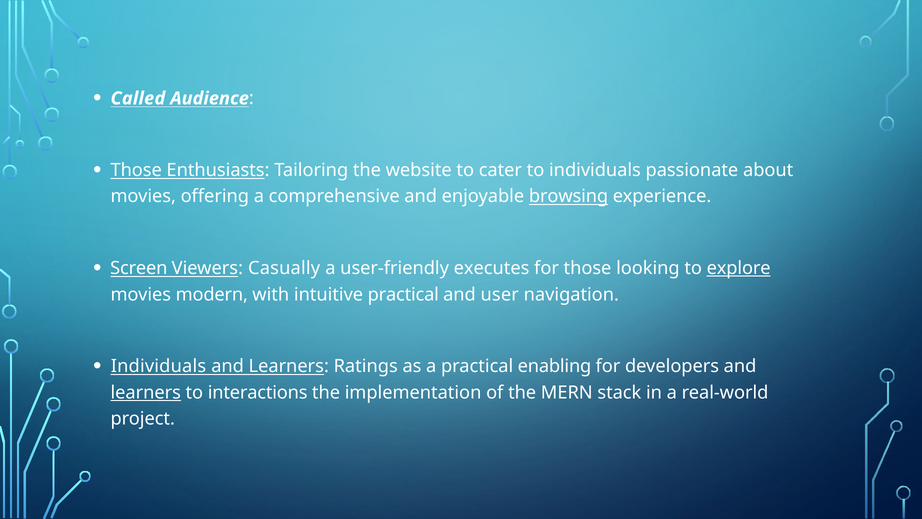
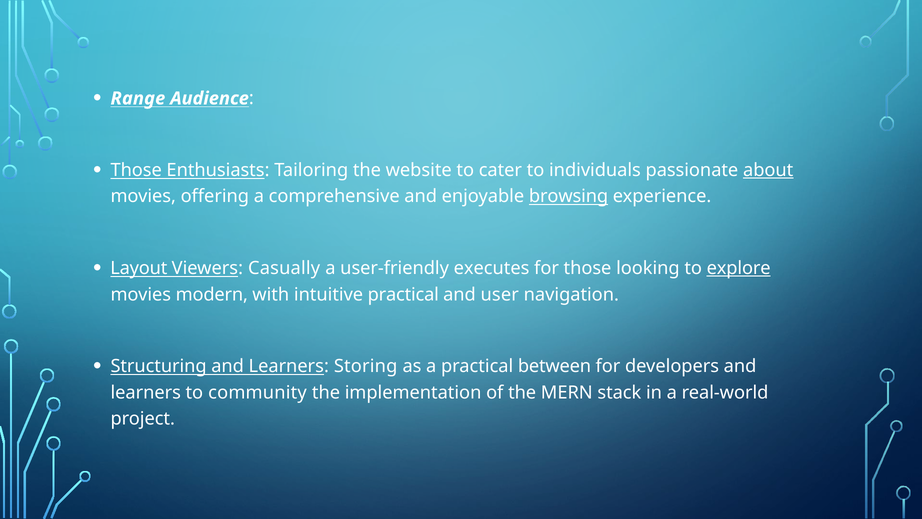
Called: Called -> Range
about underline: none -> present
Screen: Screen -> Layout
Individuals at (158, 366): Individuals -> Structuring
Ratings: Ratings -> Storing
enabling: enabling -> between
learners at (146, 392) underline: present -> none
interactions: interactions -> community
